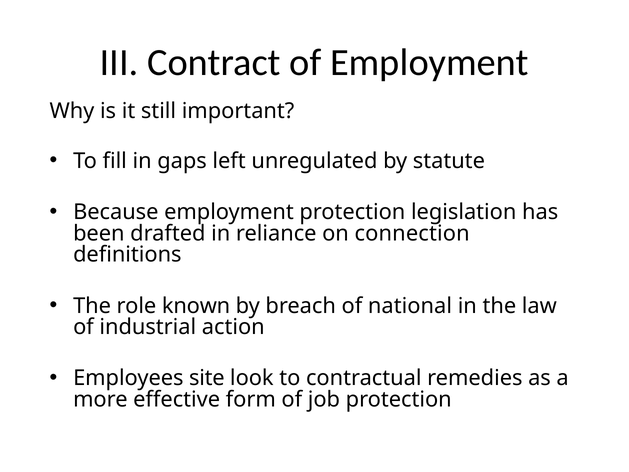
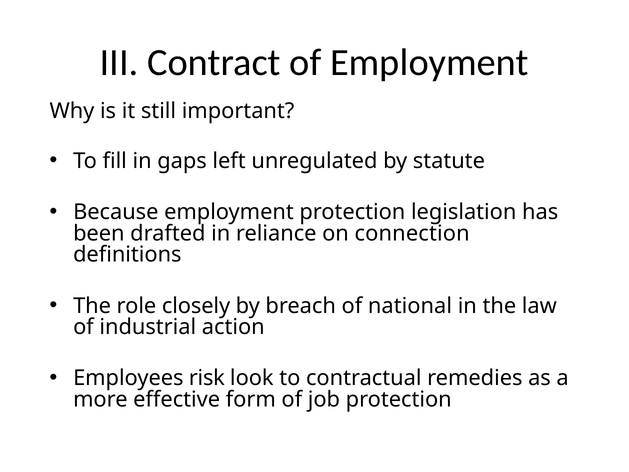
known: known -> closely
site: site -> risk
